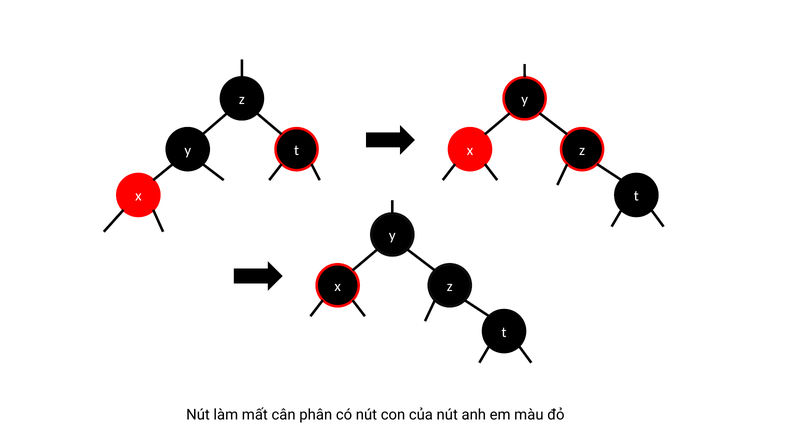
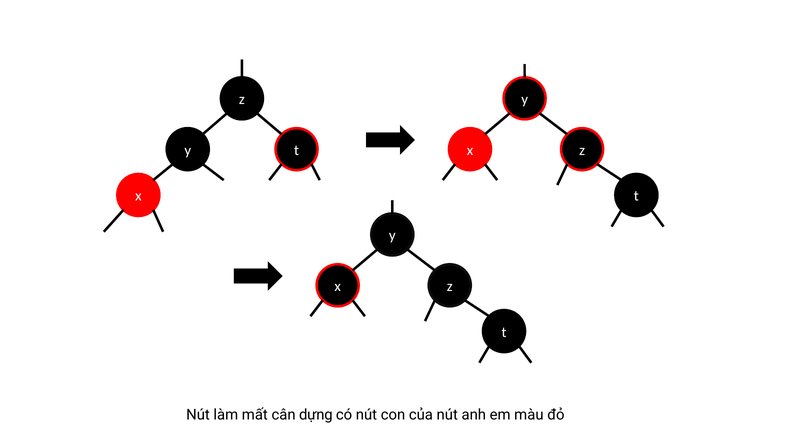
phân: phân -> dựng
